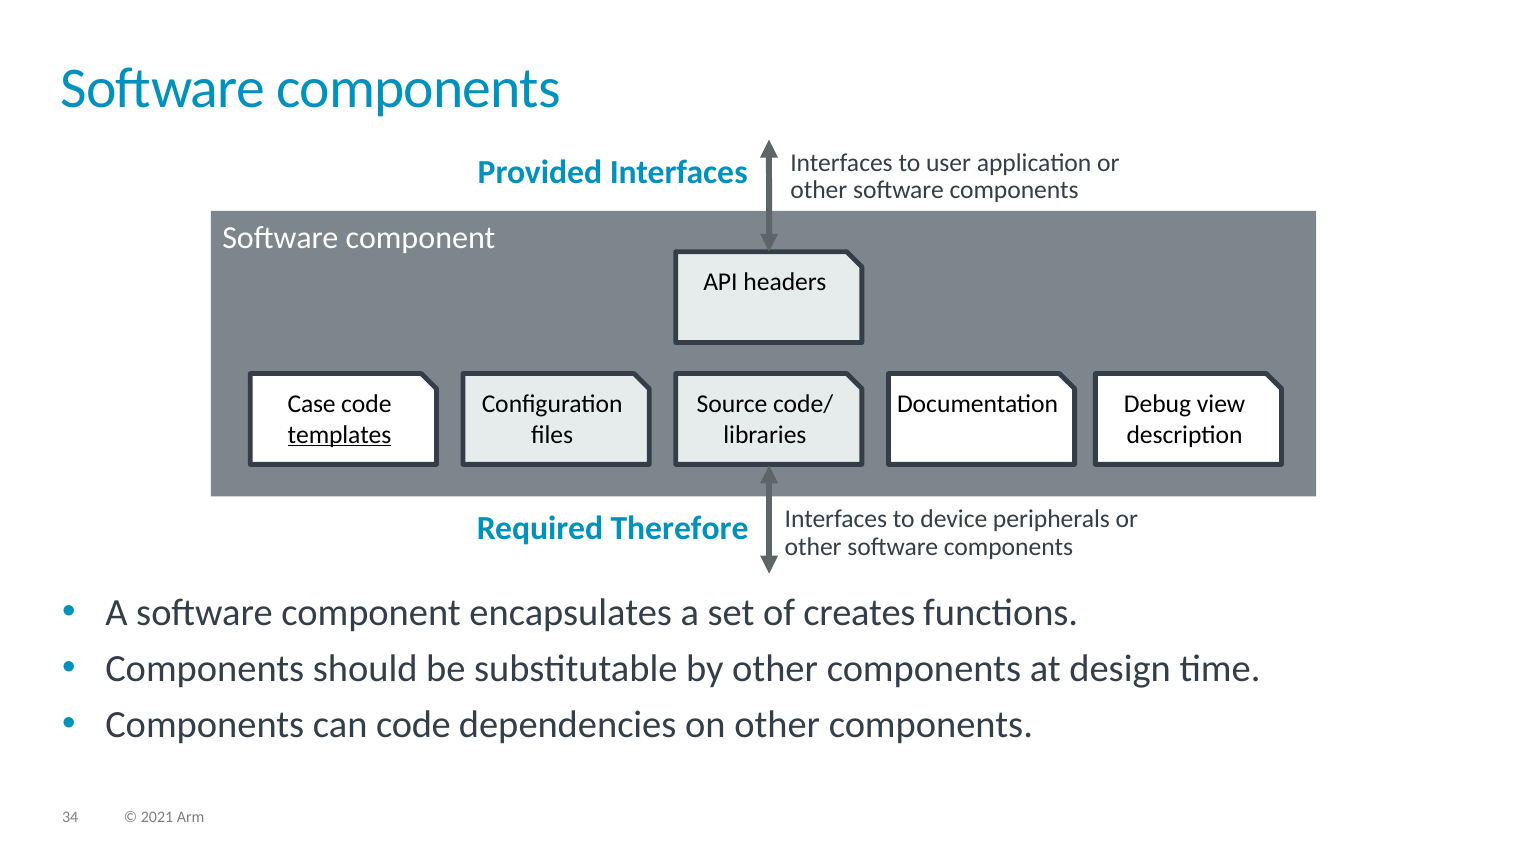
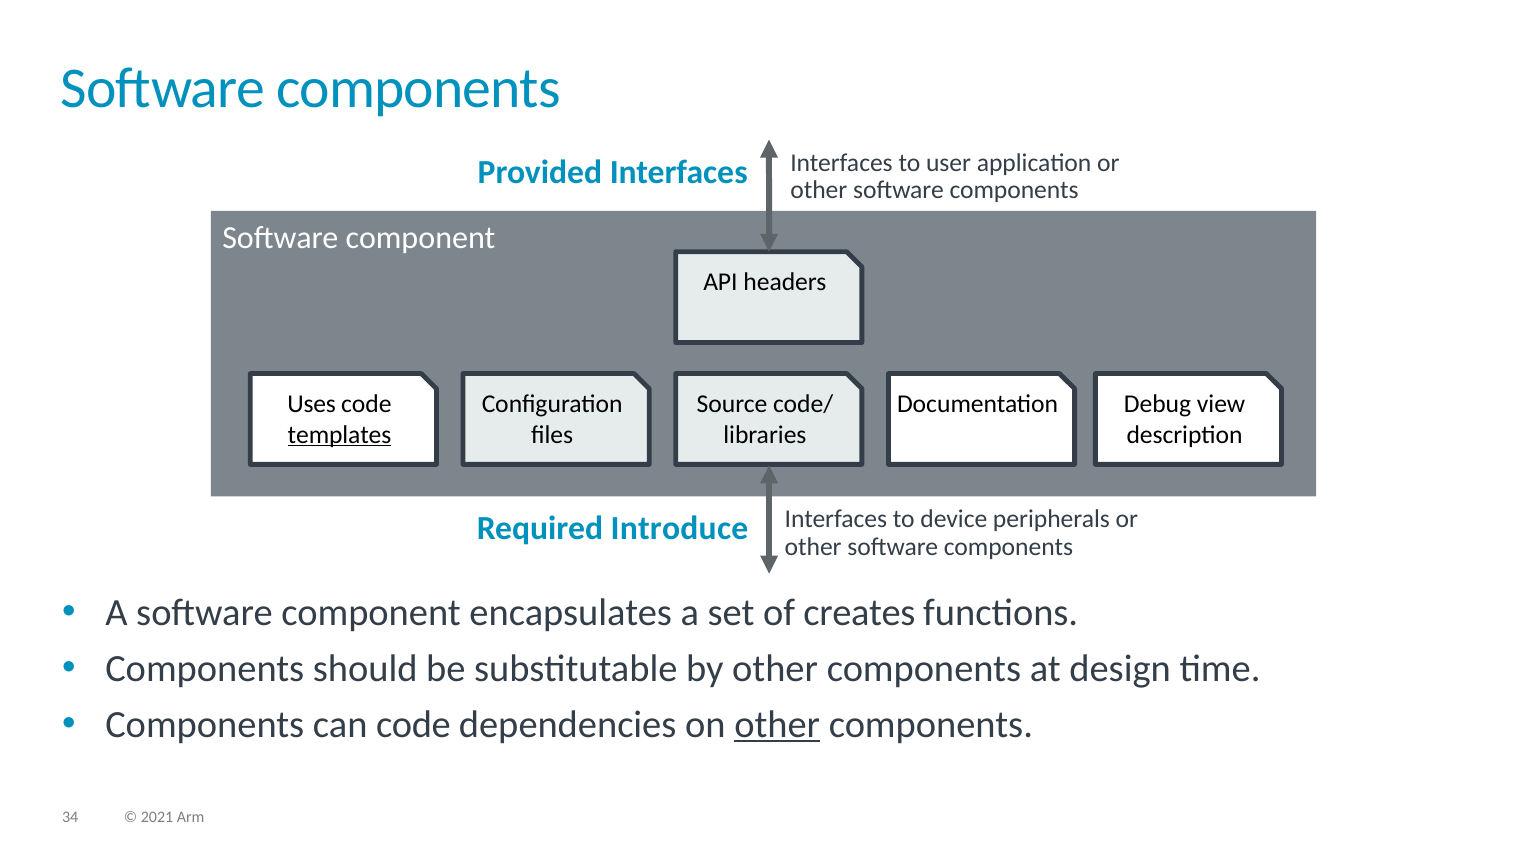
Case: Case -> Uses
Therefore: Therefore -> Introduce
other at (777, 725) underline: none -> present
